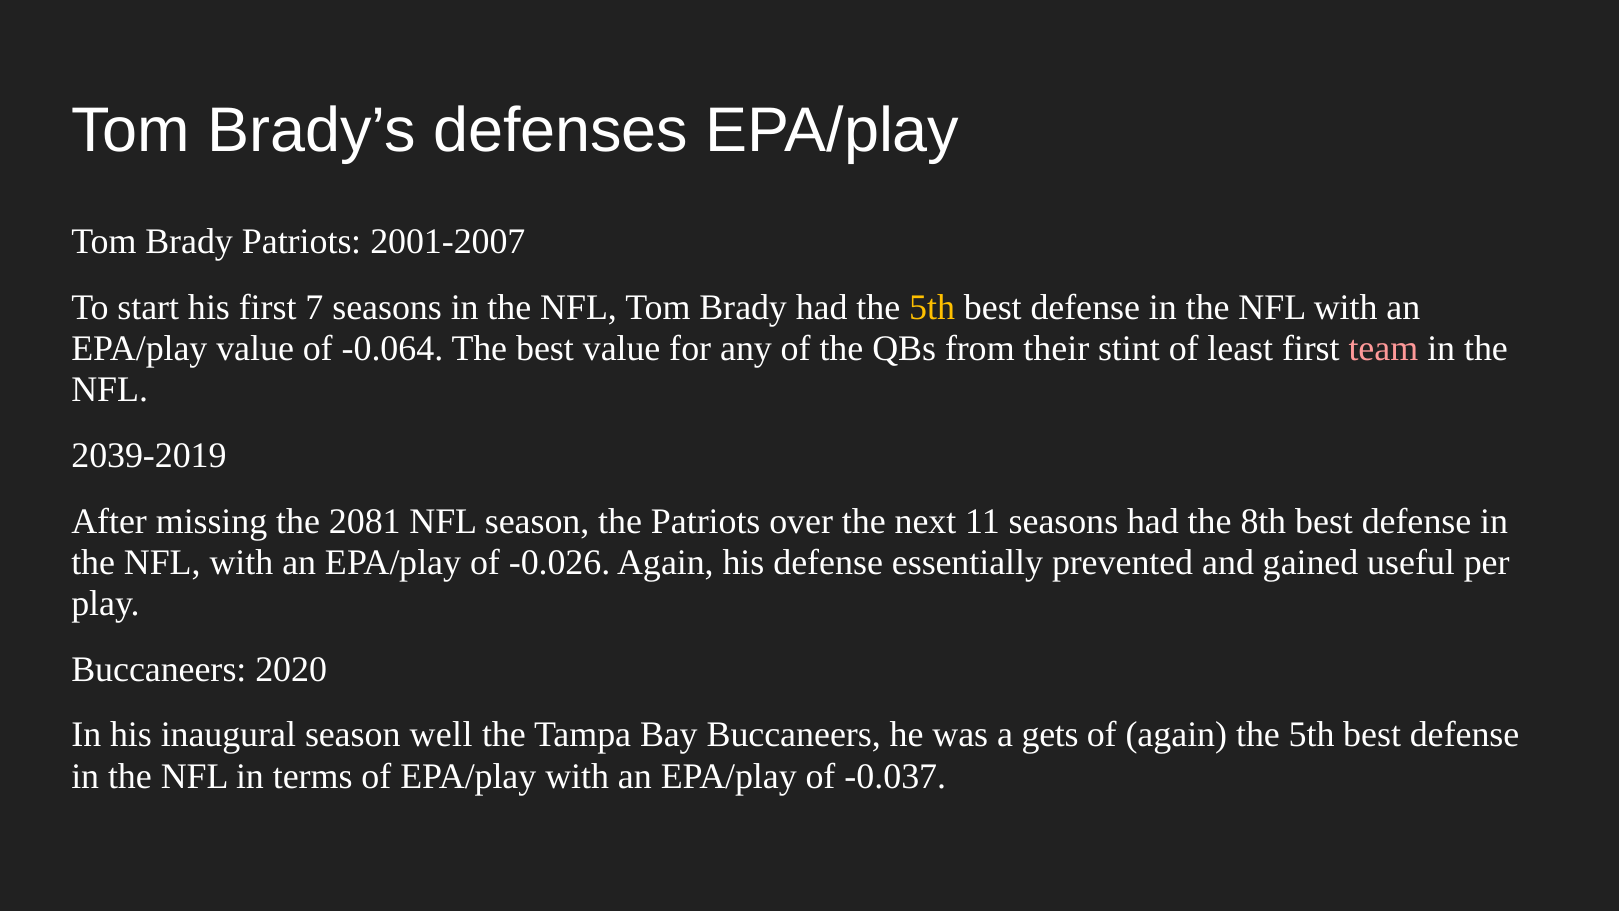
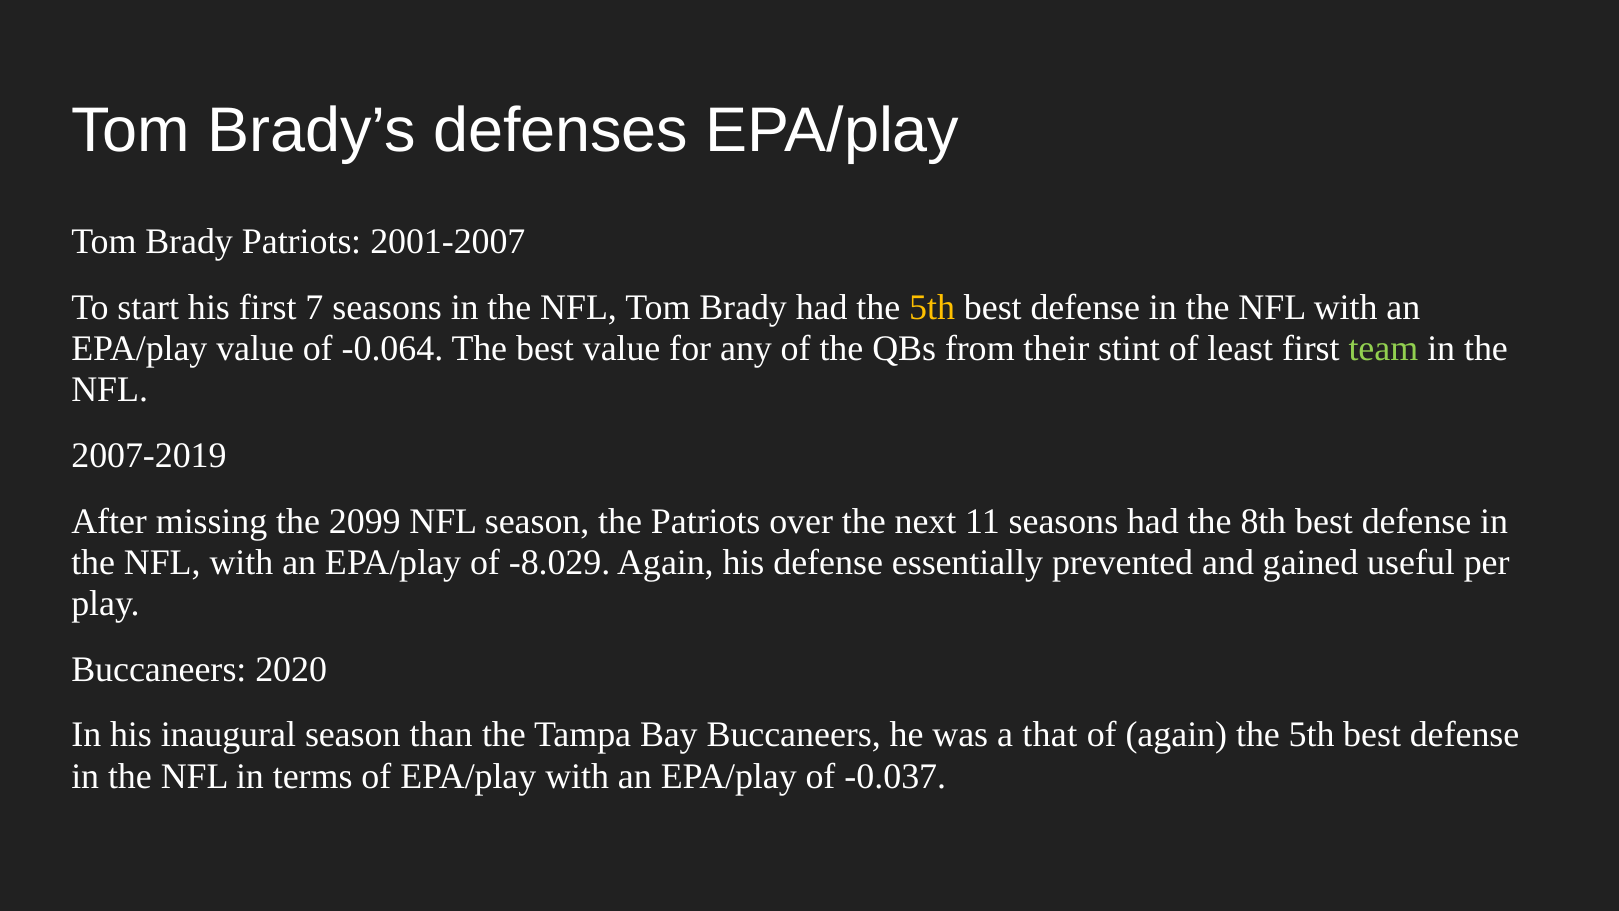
team colour: pink -> light green
2039-2019: 2039-2019 -> 2007-2019
2081: 2081 -> 2099
-0.026: -0.026 -> -8.029
well: well -> than
gets: gets -> that
